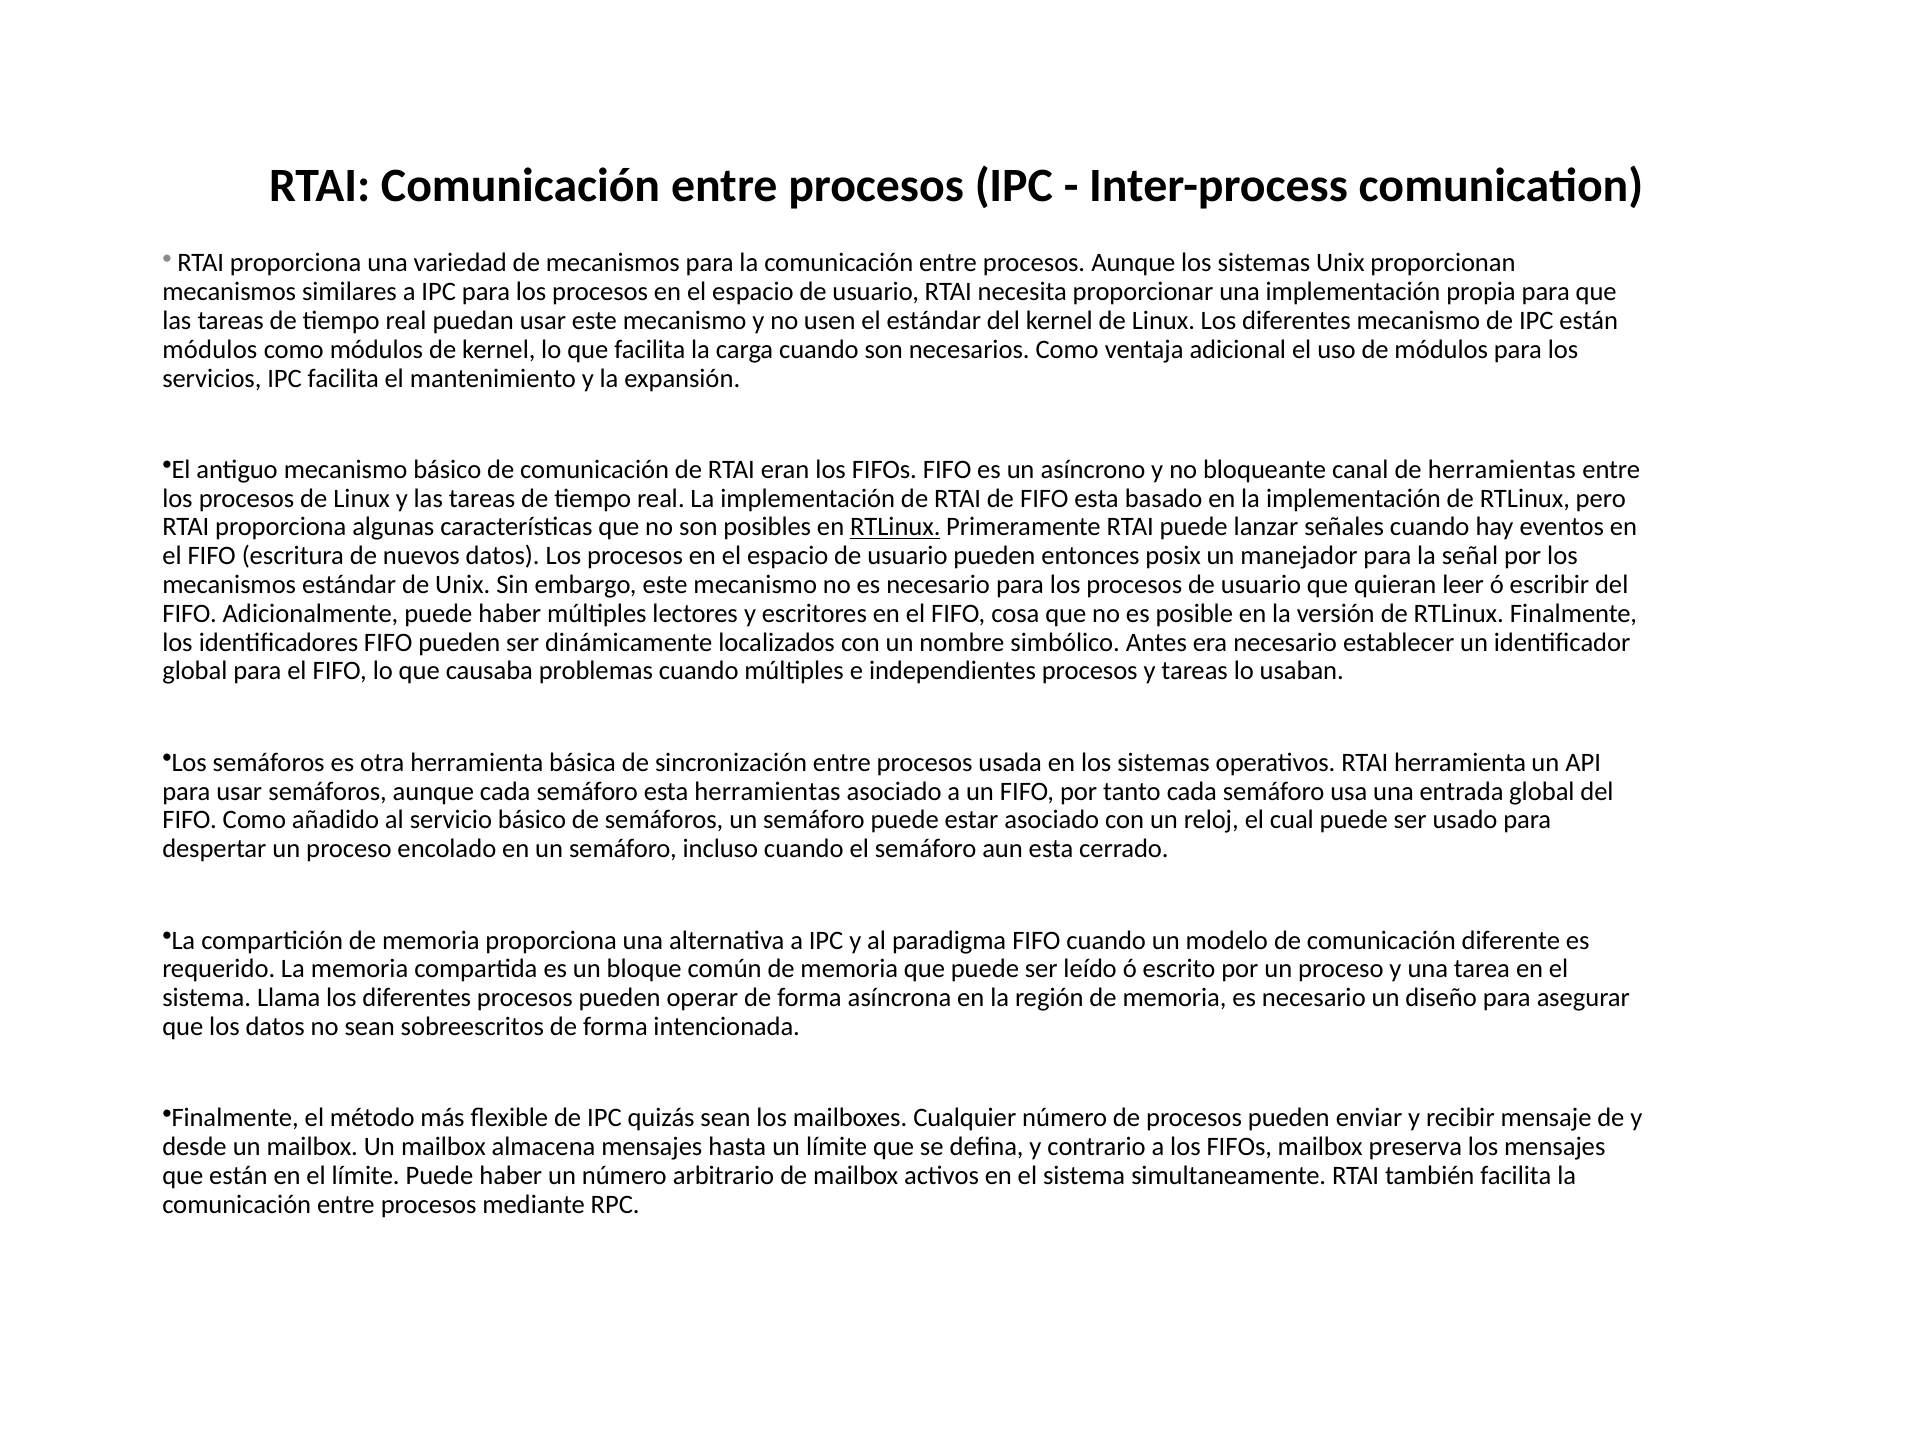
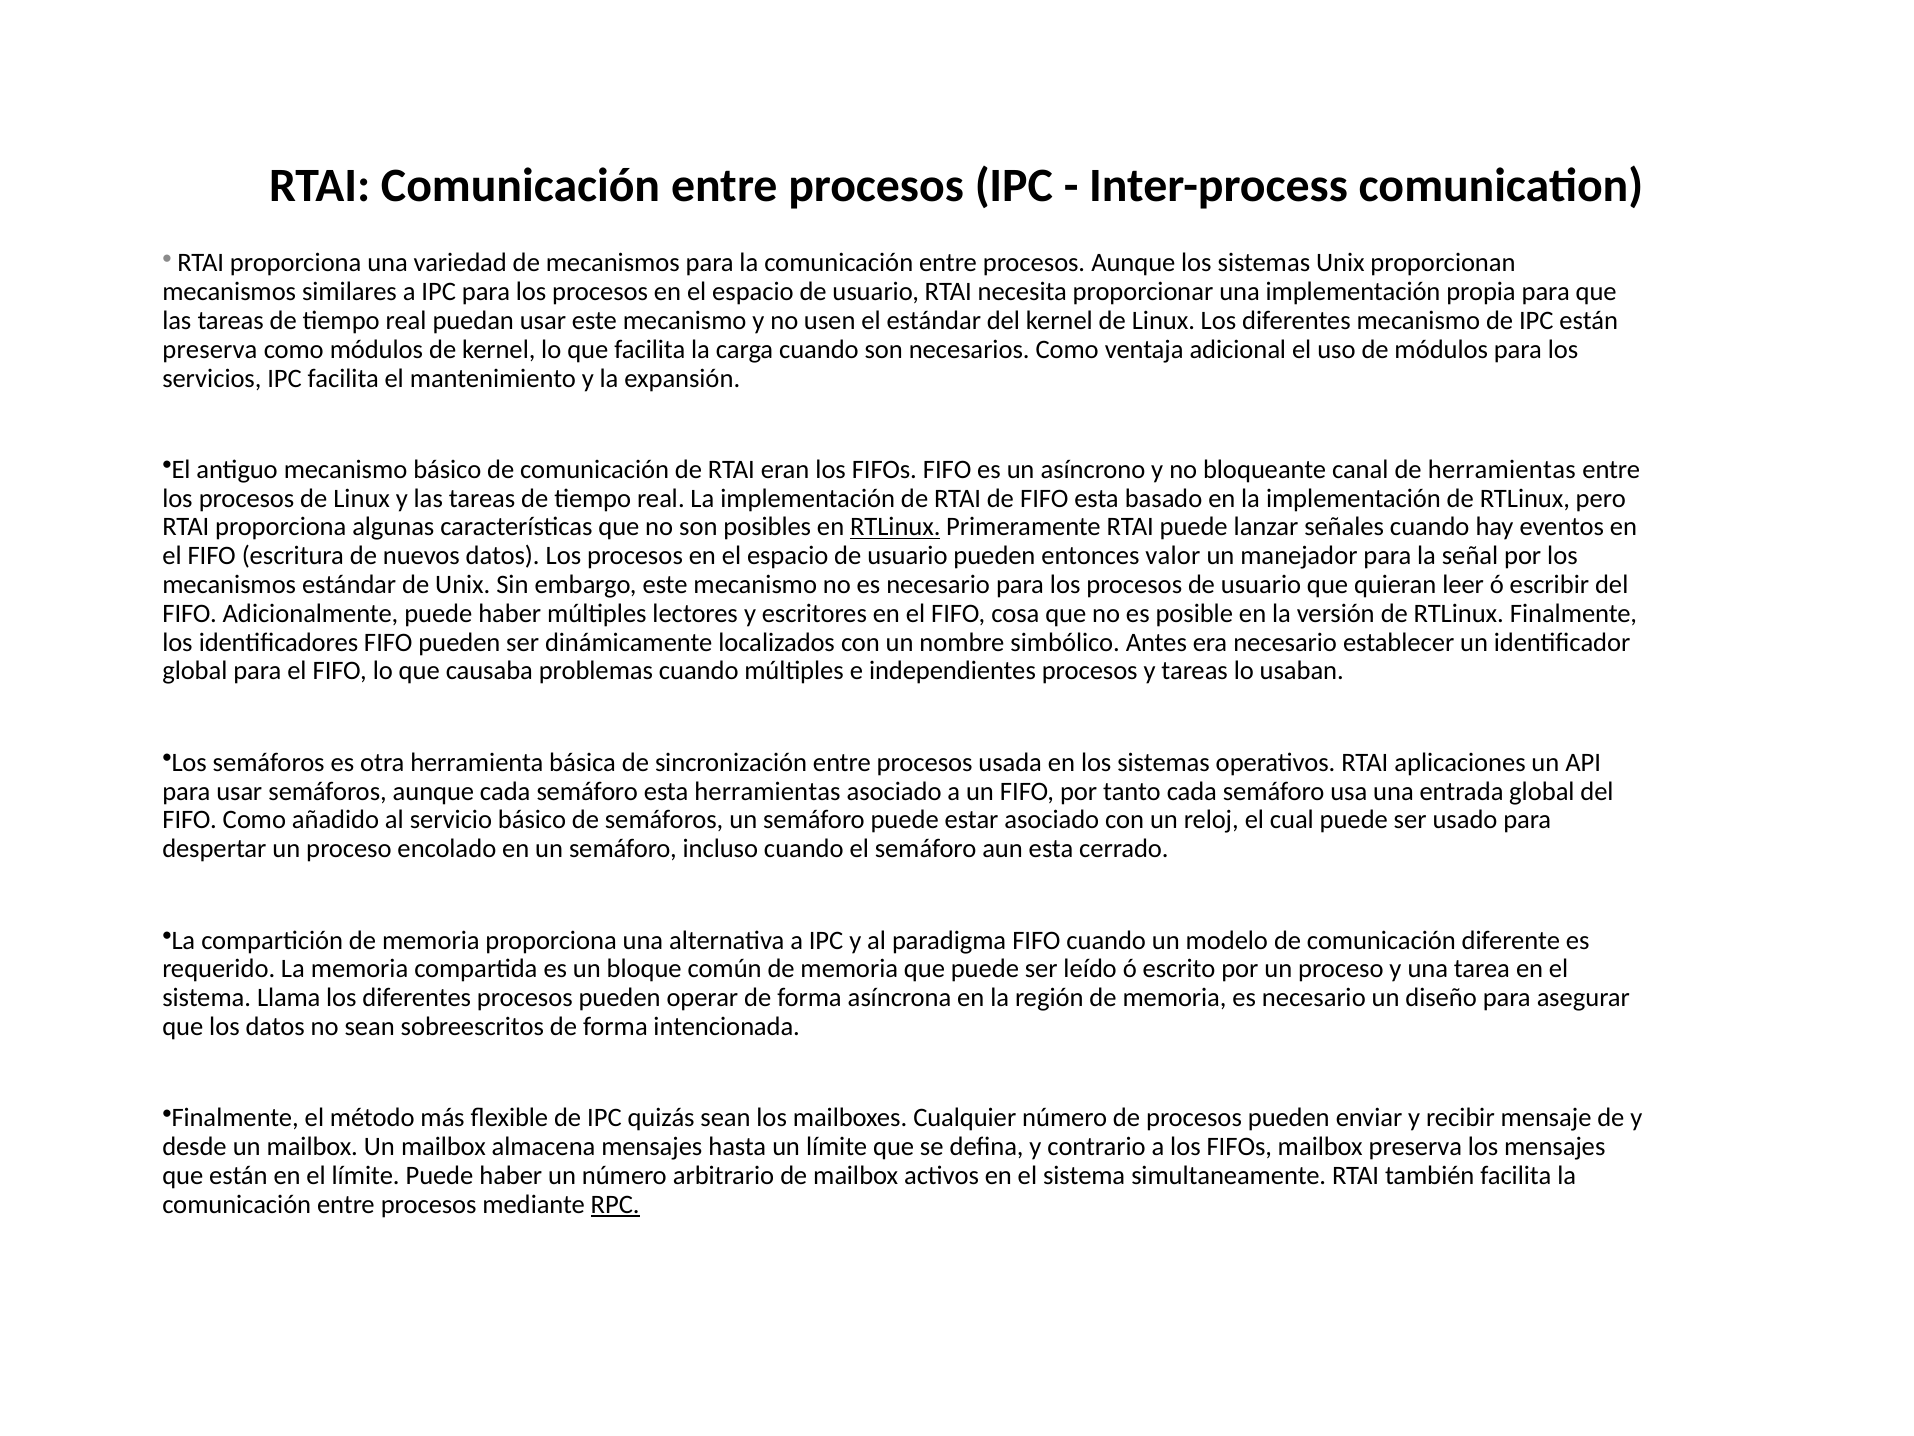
módulos at (210, 349): módulos -> preserva
posix: posix -> valor
RTAI herramienta: herramienta -> aplicaciones
RPC underline: none -> present
